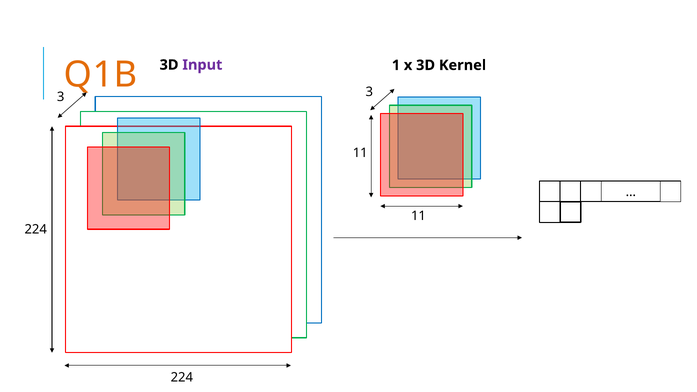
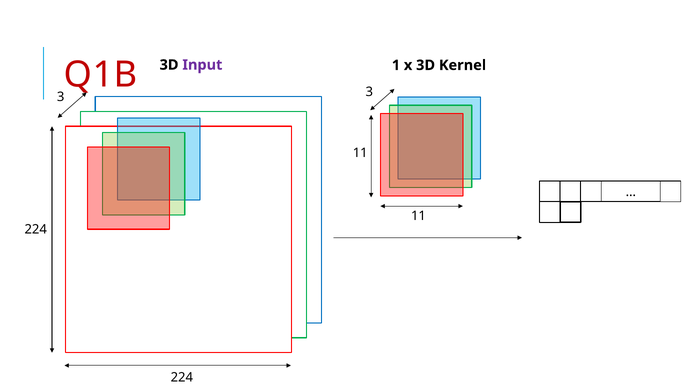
Q1B colour: orange -> red
